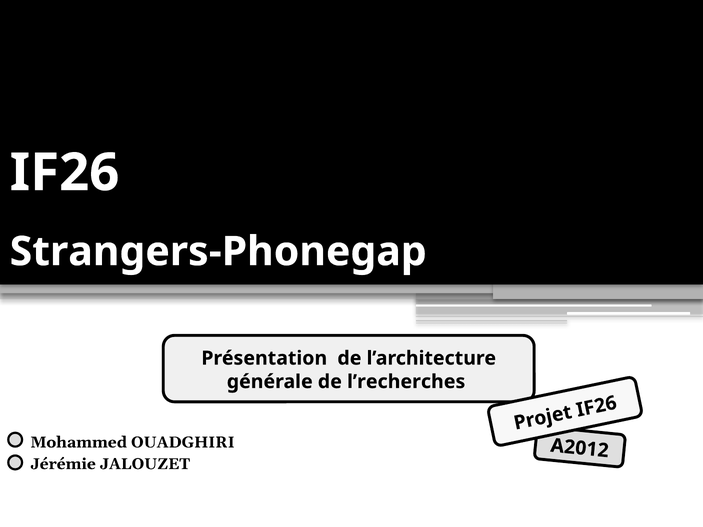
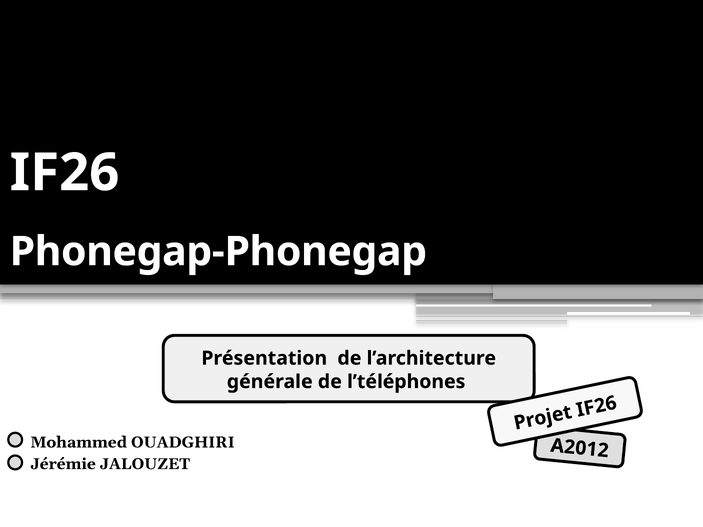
Strangers-Phonegap: Strangers-Phonegap -> Phonegap-Phonegap
l’recherches: l’recherches -> l’téléphones
